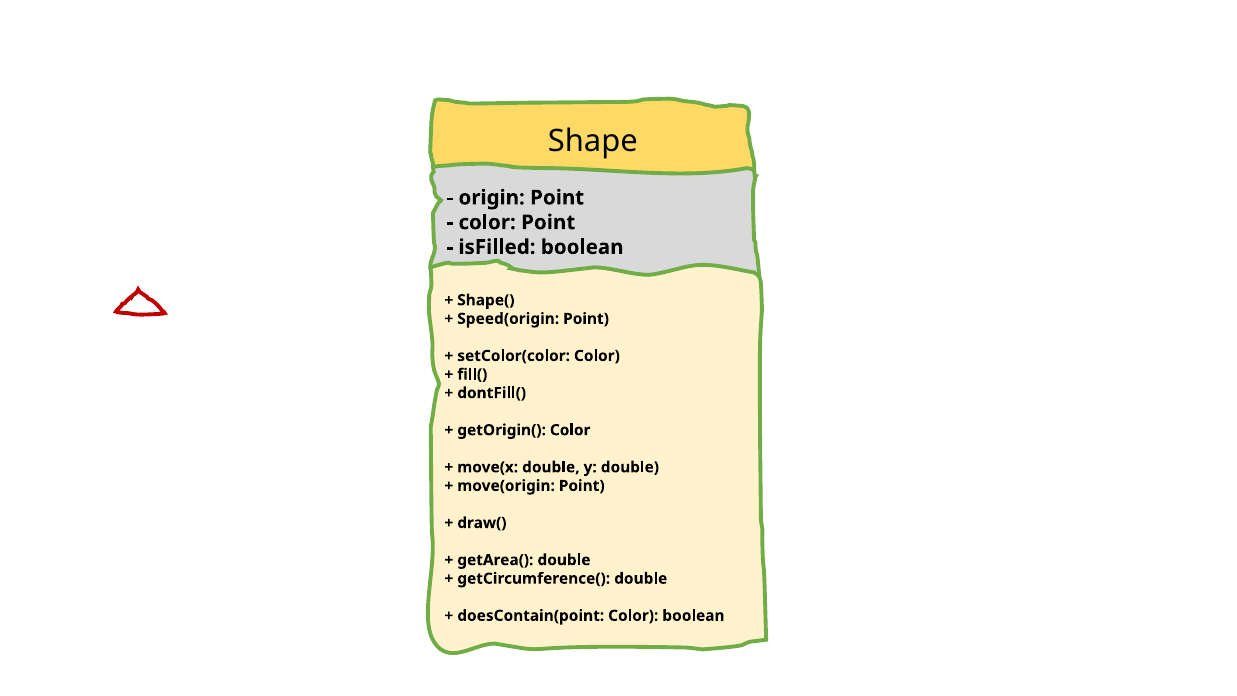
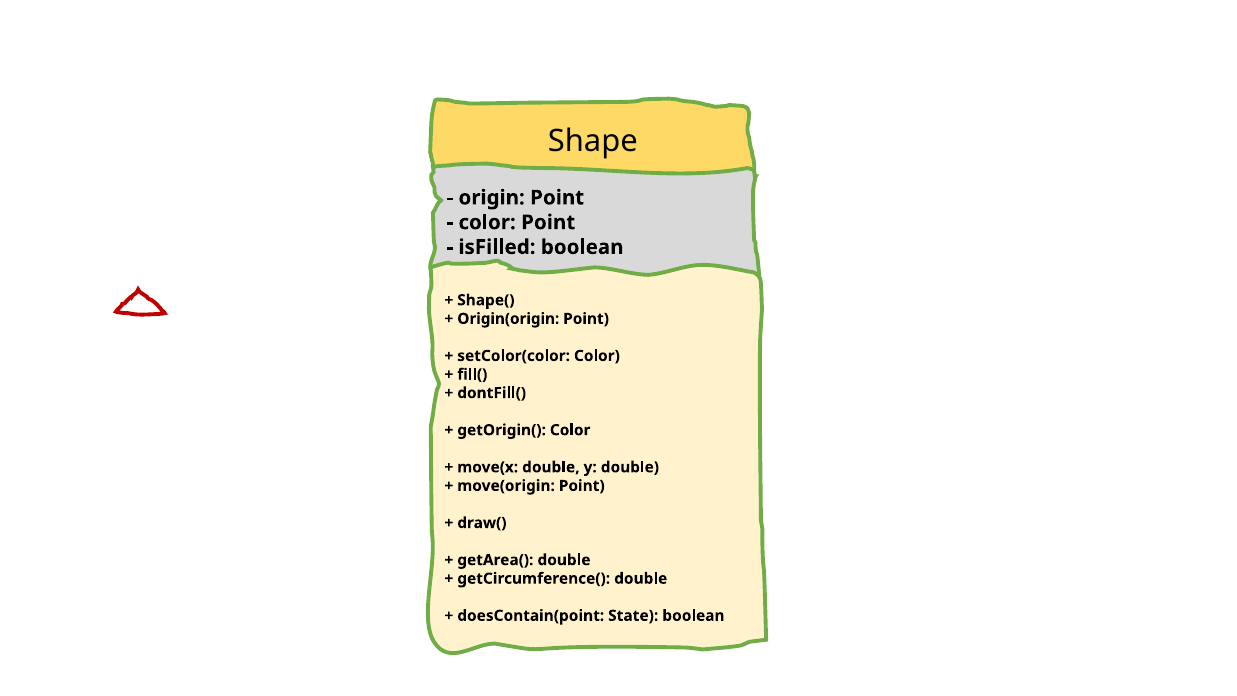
Speed(origin: Speed(origin -> Origin(origin
doesContain(point Color: Color -> State
